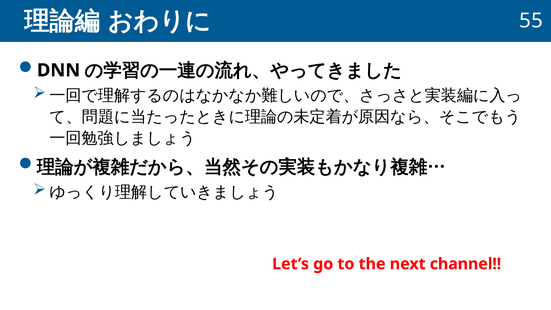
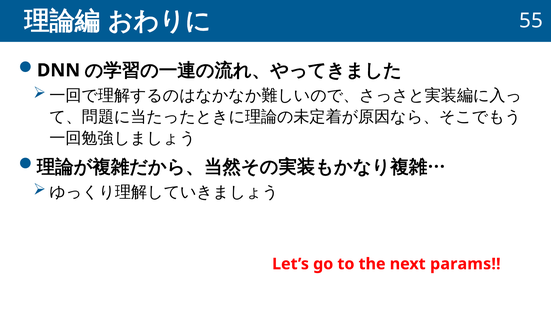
channel: channel -> params
